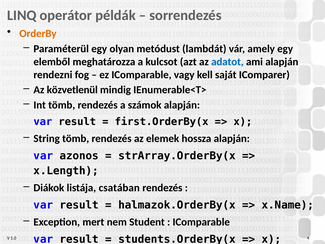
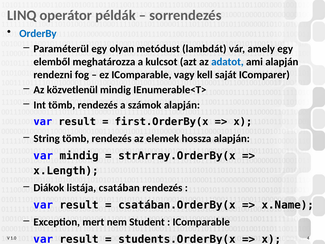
OrderBy colour: orange -> blue
var azonos: azonos -> mindig
halmazok.OrderBy(x: halmazok.OrderBy(x -> csatában.OrderBy(x
